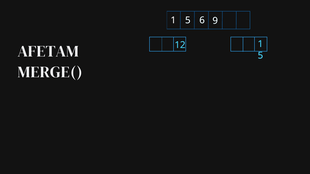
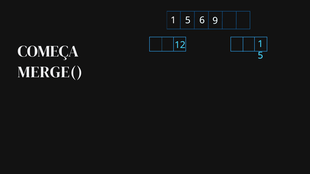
AFETAM: AFETAM -> COMEÇA
